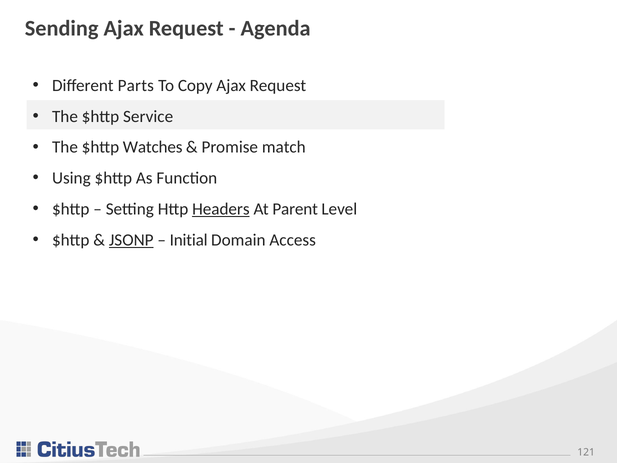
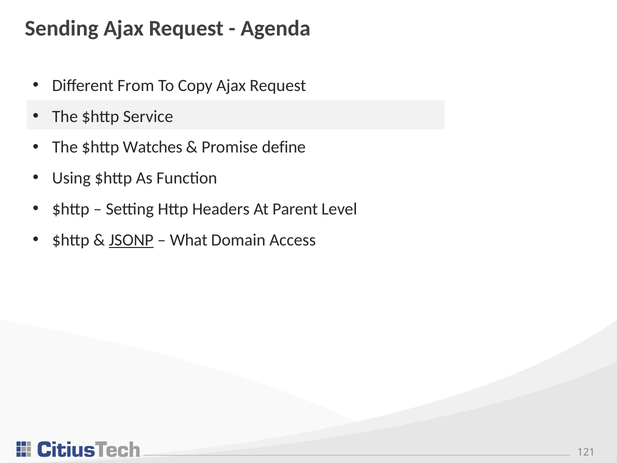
Parts: Parts -> From
match: match -> define
Headers underline: present -> none
Initial: Initial -> What
